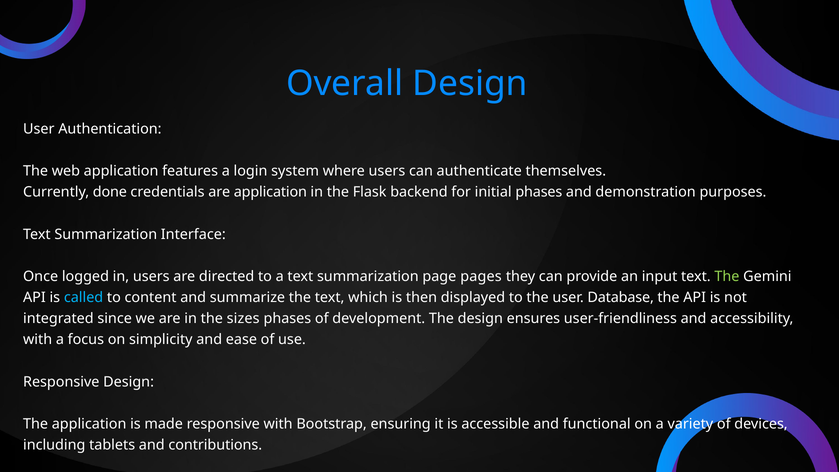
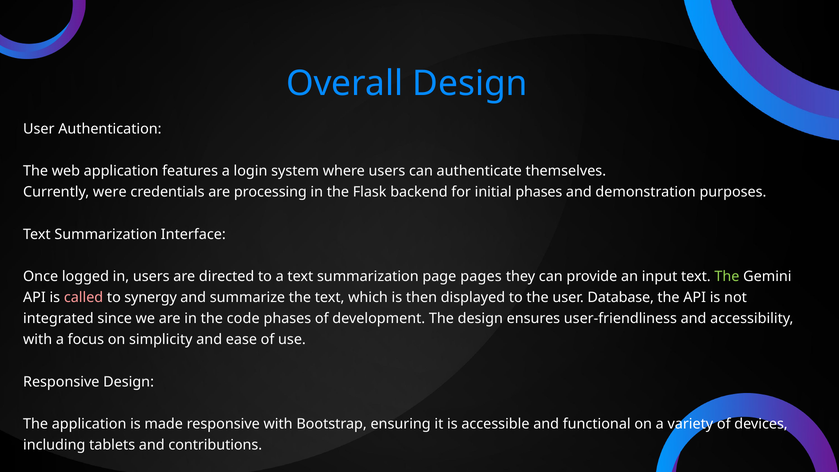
done: done -> were
are application: application -> processing
called colour: light blue -> pink
content: content -> synergy
sizes: sizes -> code
